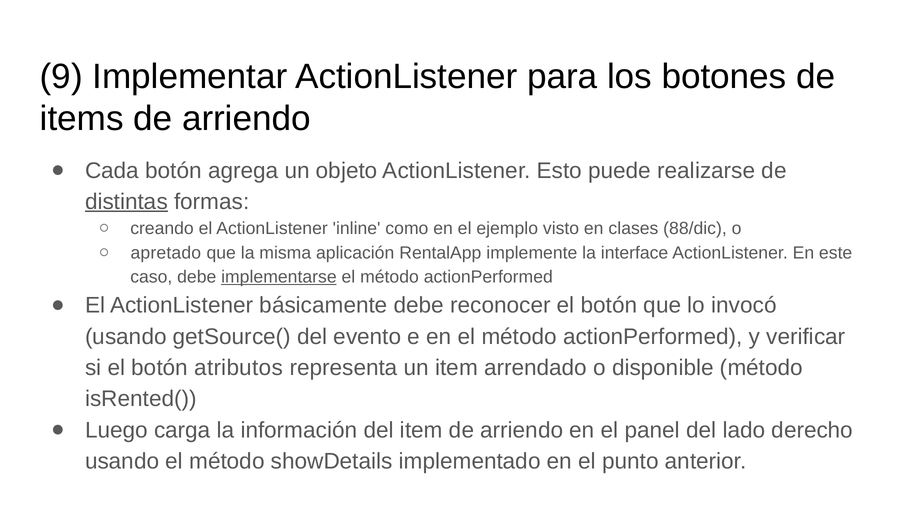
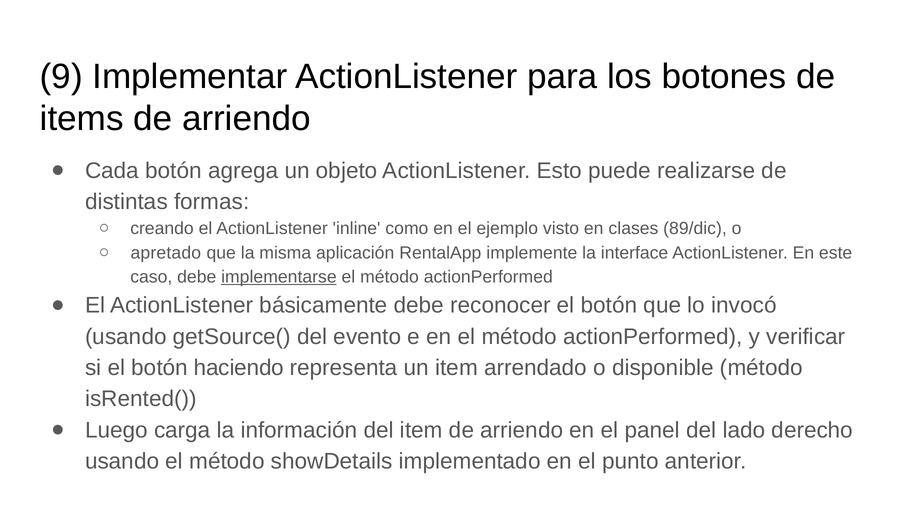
distintas underline: present -> none
88/dic: 88/dic -> 89/dic
atributos: atributos -> haciendo
